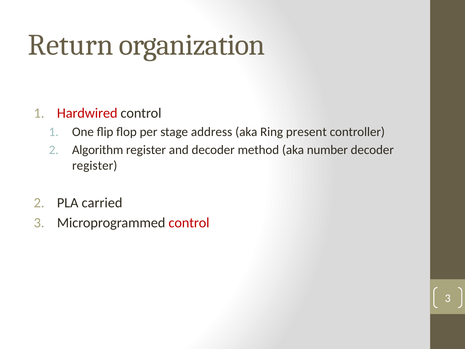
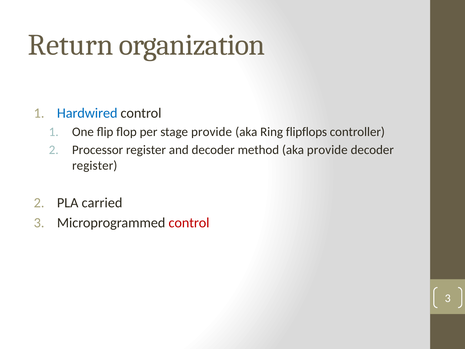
Hardwired colour: red -> blue
stage address: address -> provide
present: present -> flipflops
Algorithm: Algorithm -> Processor
aka number: number -> provide
